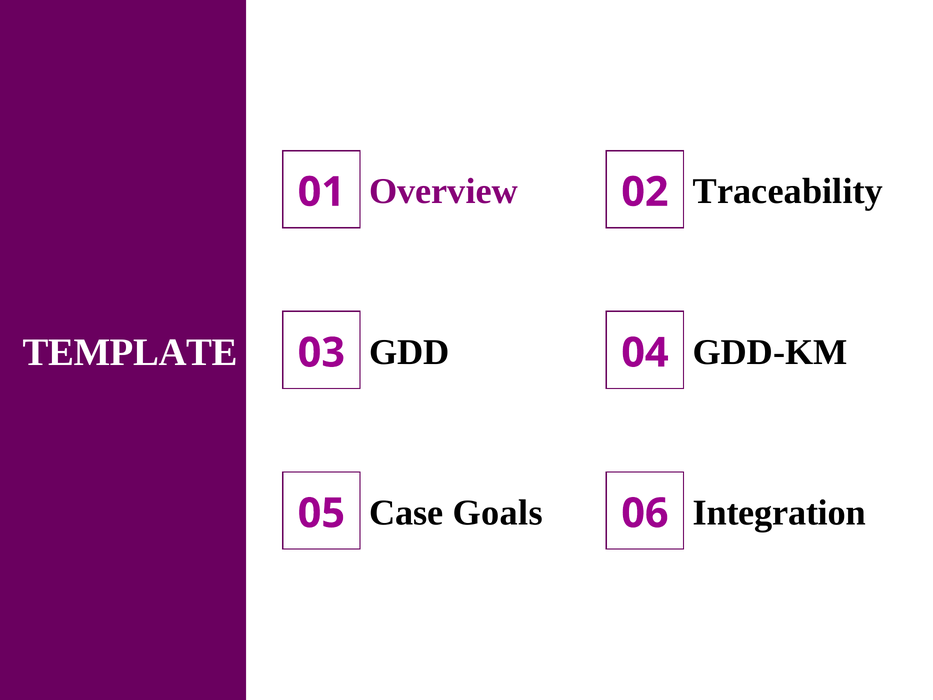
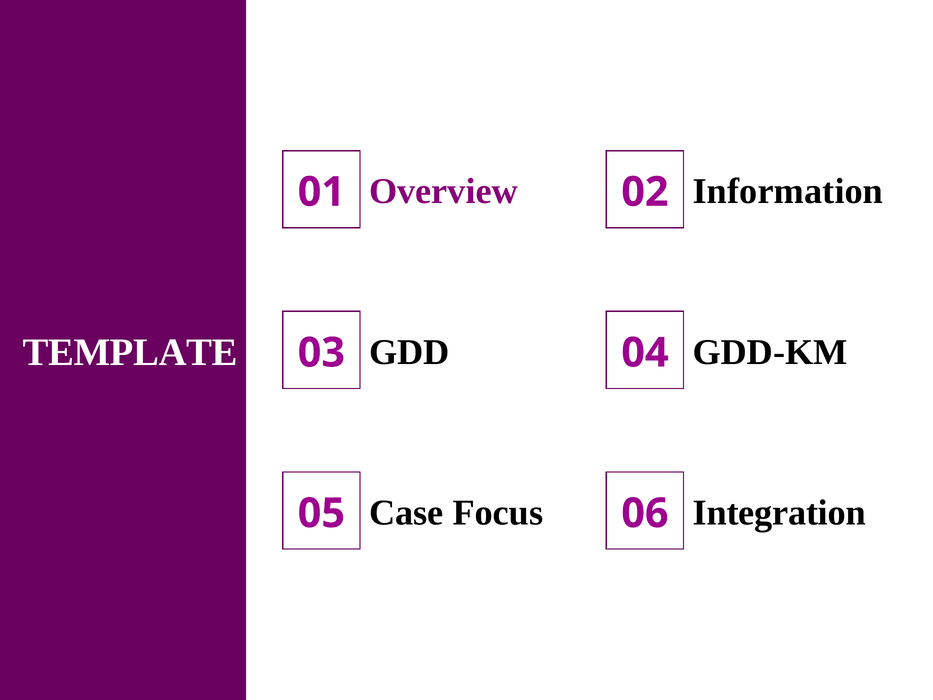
Traceability: Traceability -> Information
Goals: Goals -> Focus
